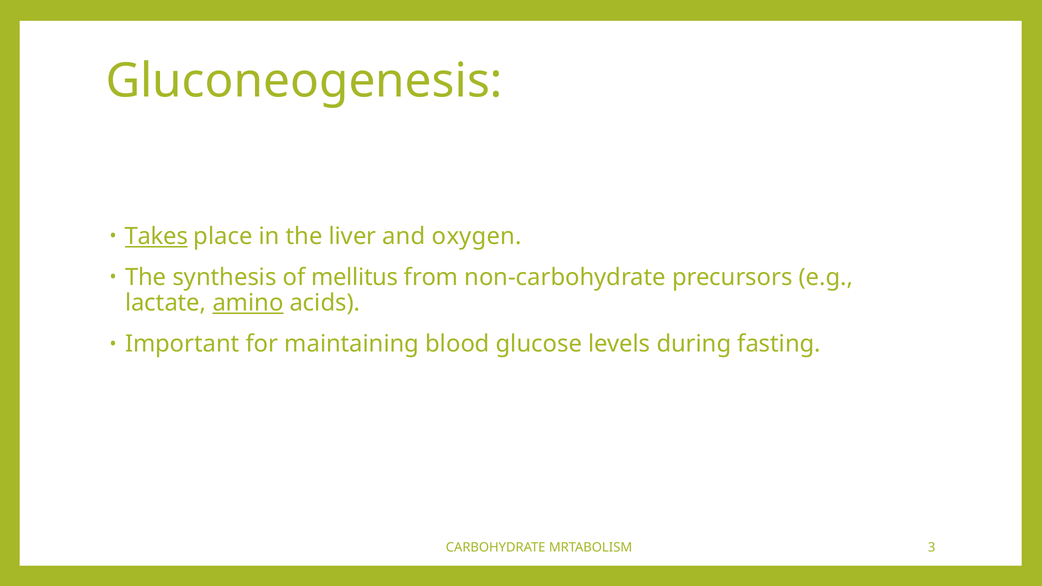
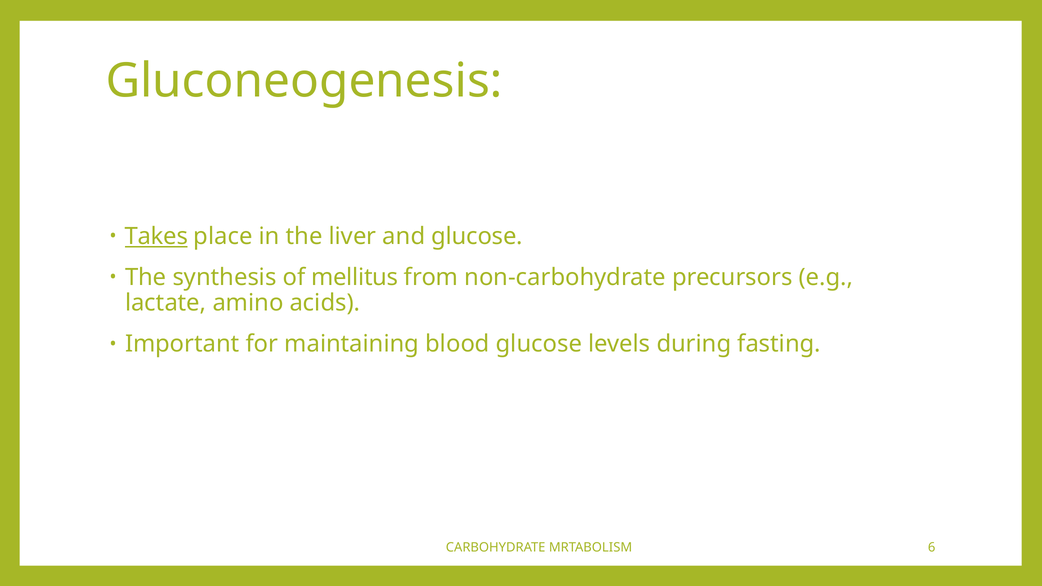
and oxygen: oxygen -> glucose
amino underline: present -> none
3: 3 -> 6
